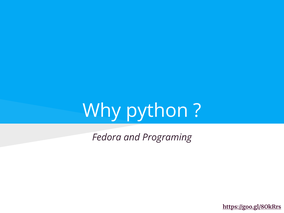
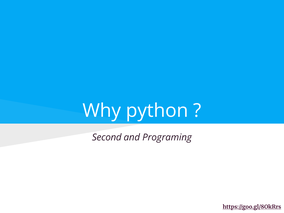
Fedora: Fedora -> Second
